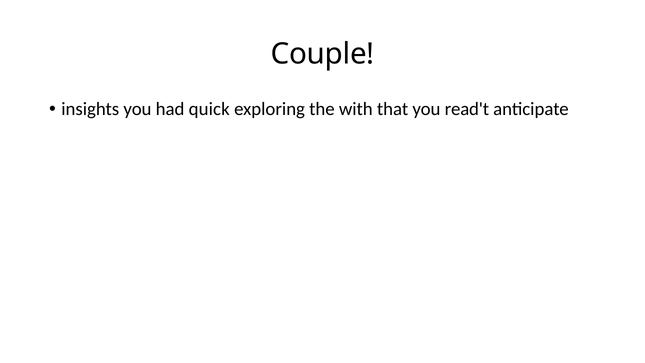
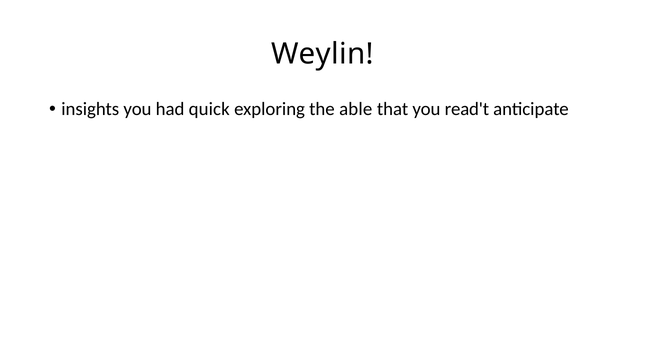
Couple: Couple -> Weylin
with: with -> able
